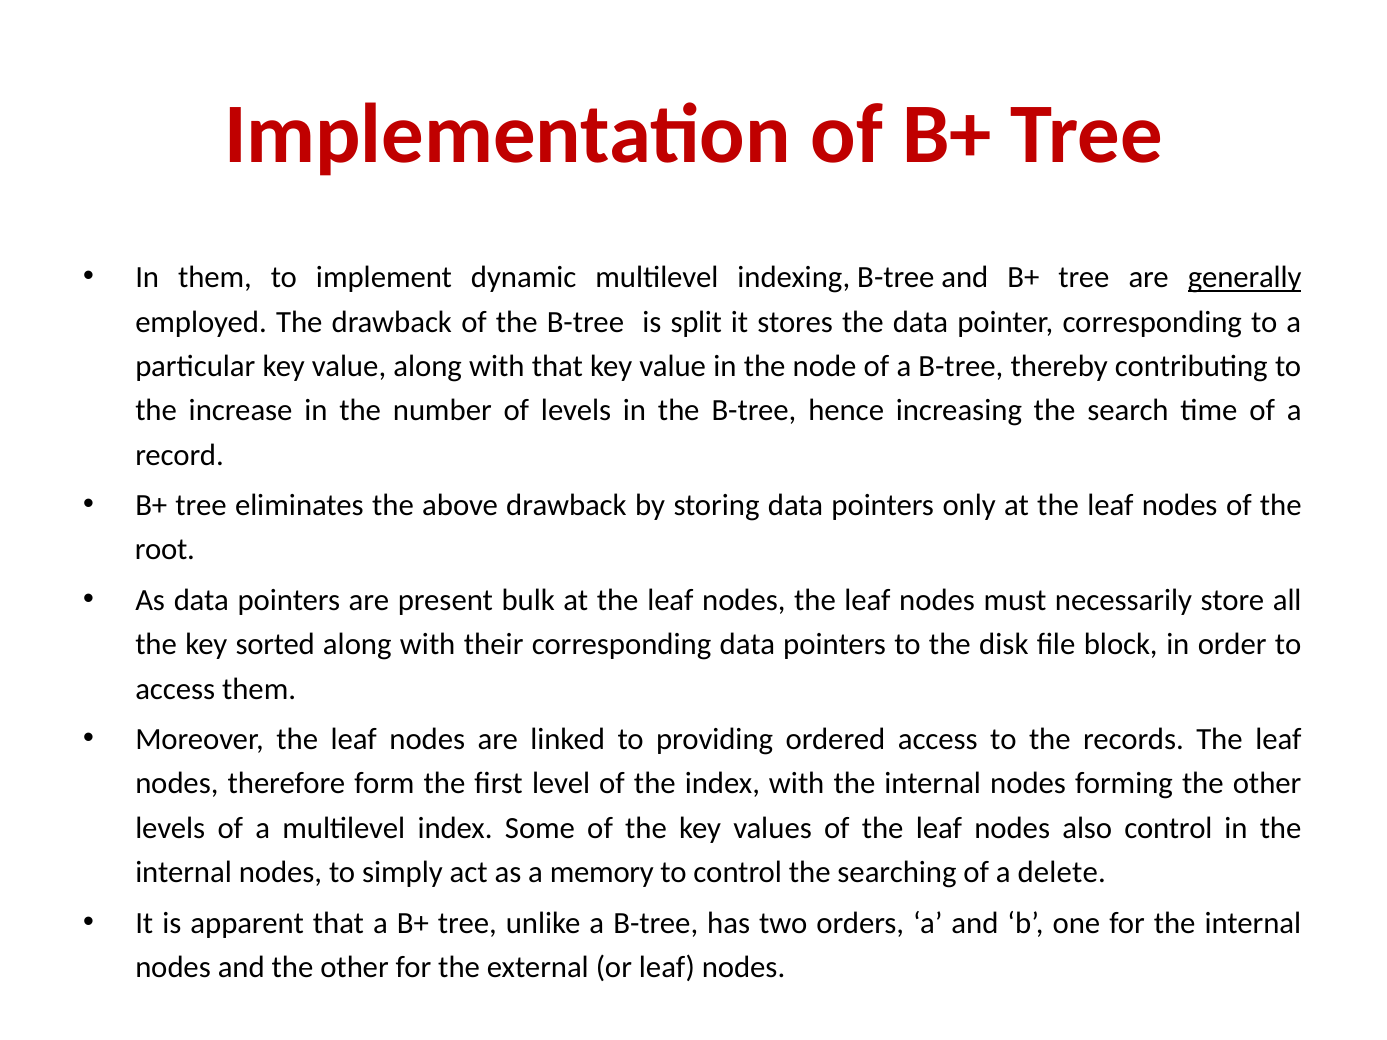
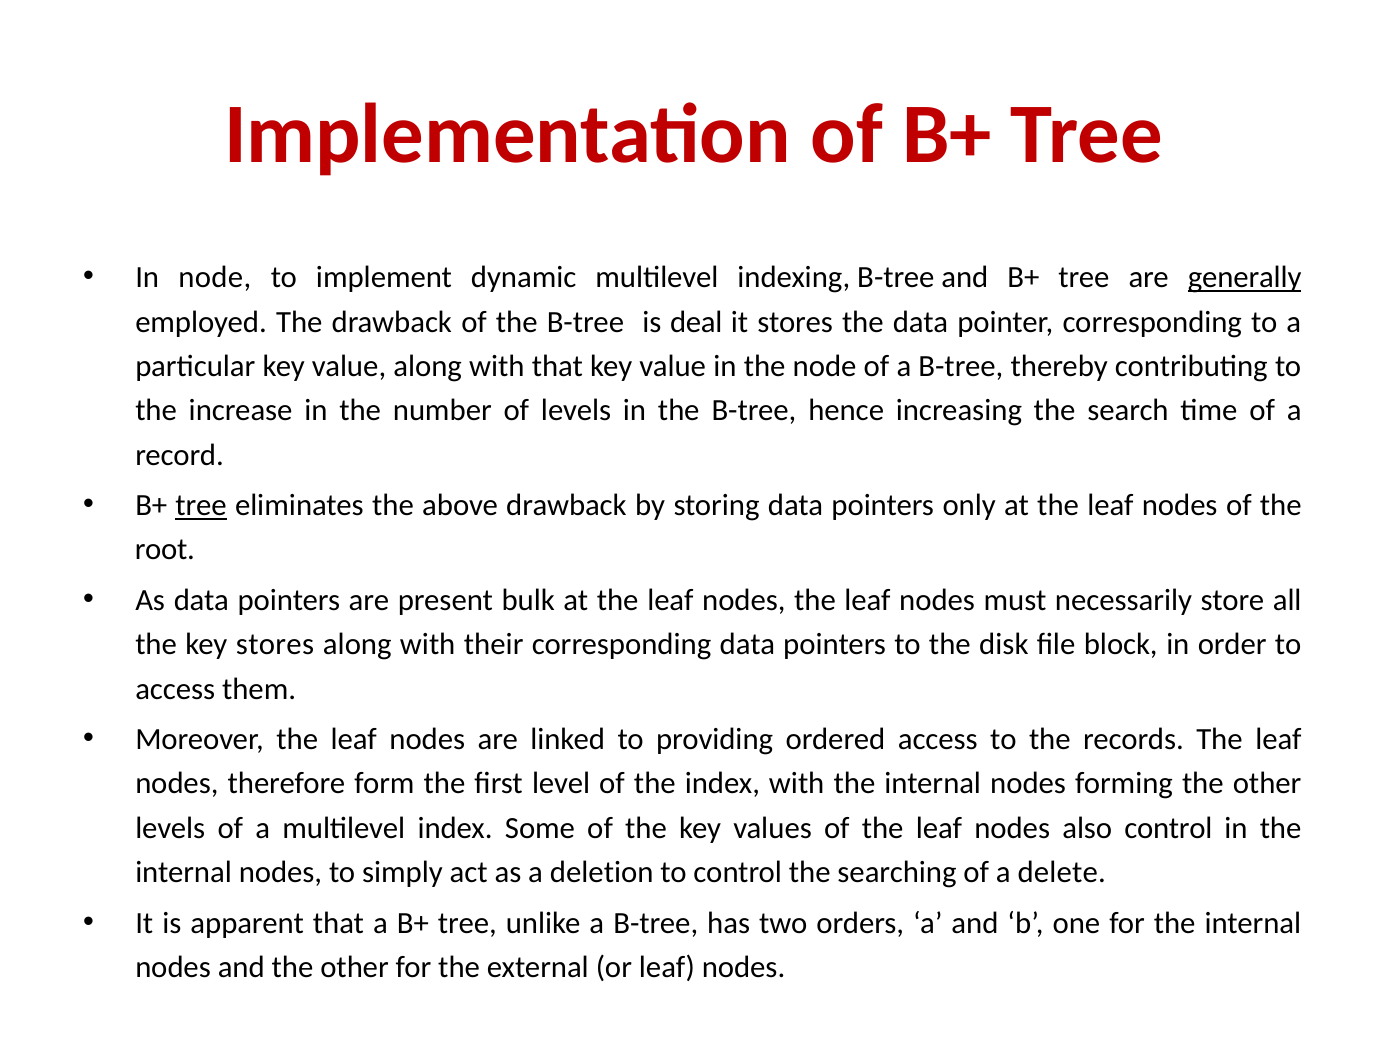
In them: them -> node
split: split -> deal
tree at (201, 506) underline: none -> present
key sorted: sorted -> stores
memory: memory -> deletion
